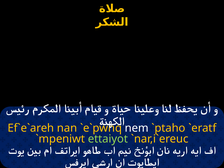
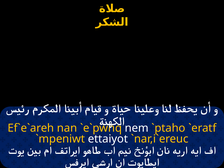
ettaiyot colour: light green -> white
